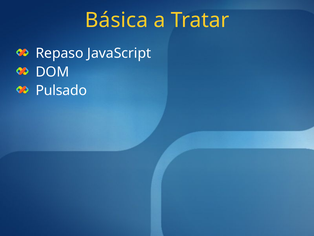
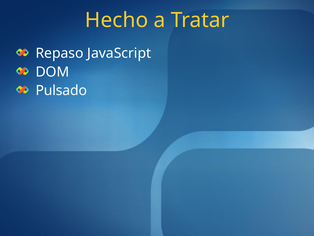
Básica: Básica -> Hecho
